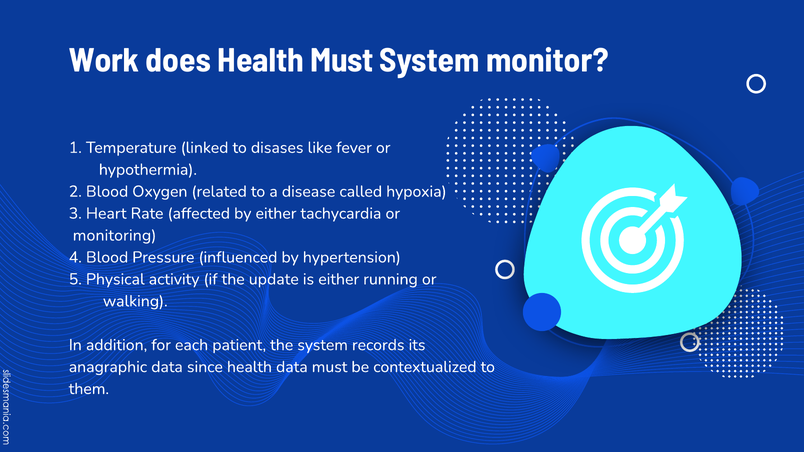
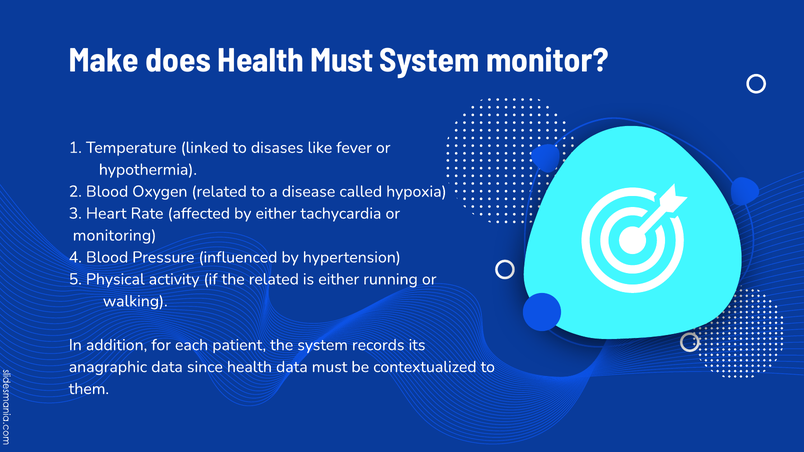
Work: Work -> Make
the update: update -> related
